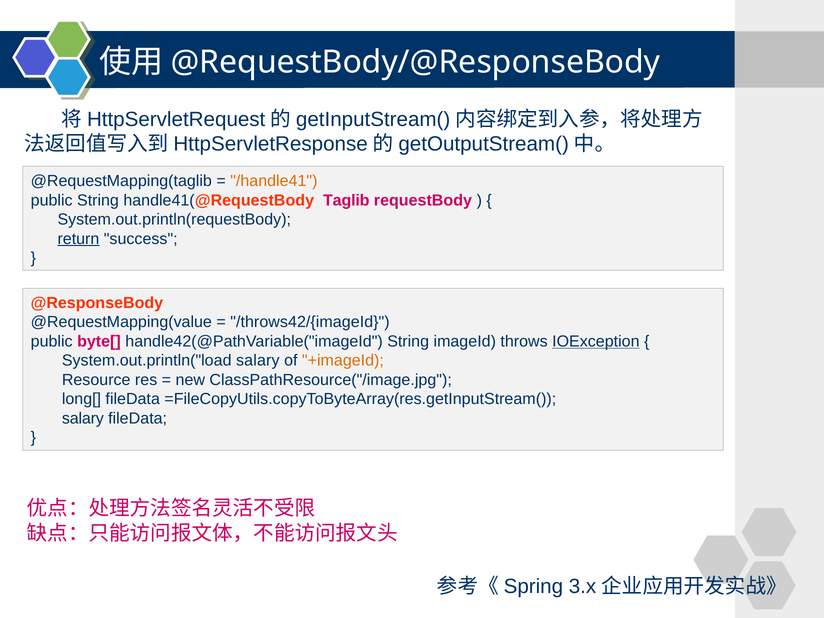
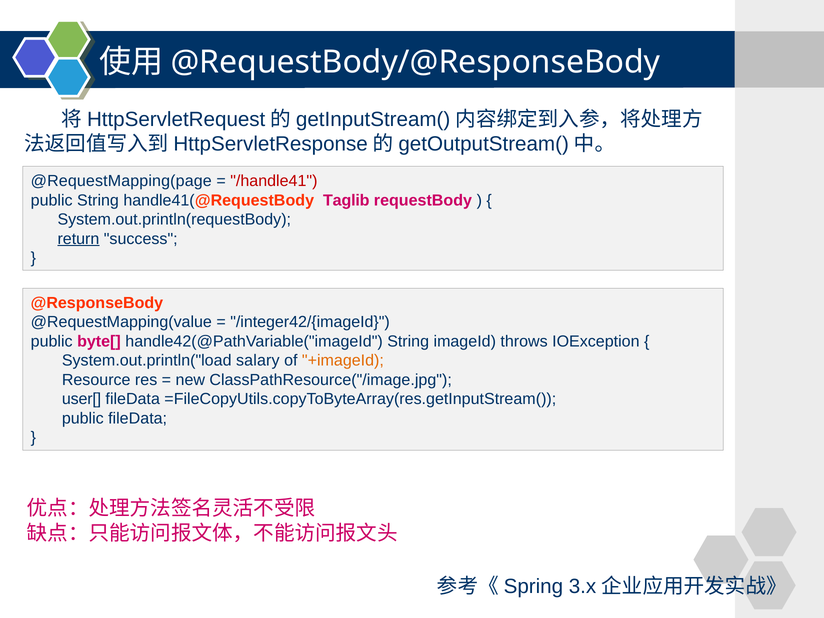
@RequestMapping(taglib: @RequestMapping(taglib -> @RequestMapping(page
/handle41 colour: orange -> red
/throws42/{imageId: /throws42/{imageId -> /integer42/{imageId
IOException underline: present -> none
long[: long[ -> user[
salary at (83, 418): salary -> public
